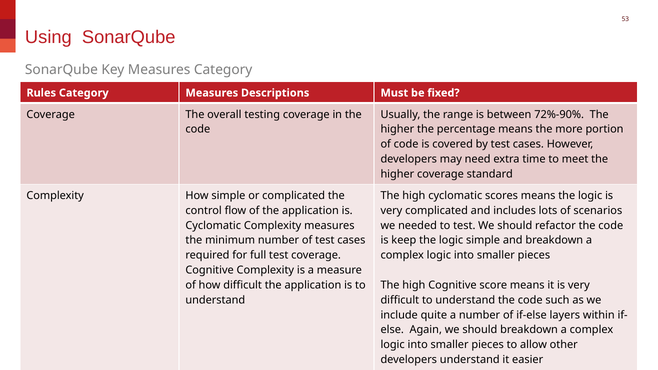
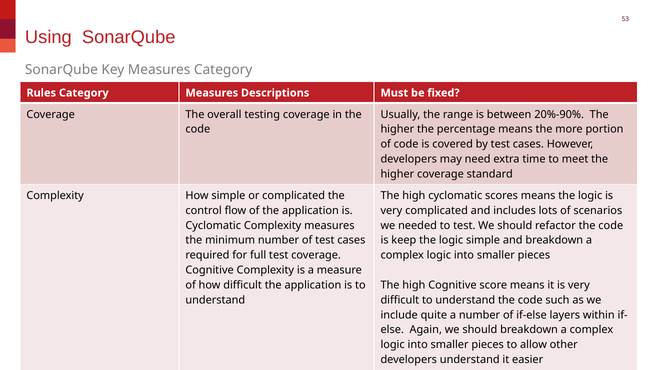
72%-90%: 72%-90% -> 20%-90%
